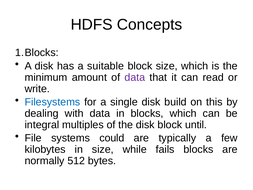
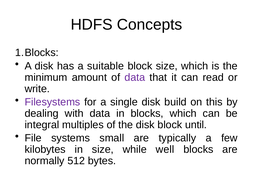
Filesystems colour: blue -> purple
could: could -> small
fails: fails -> well
